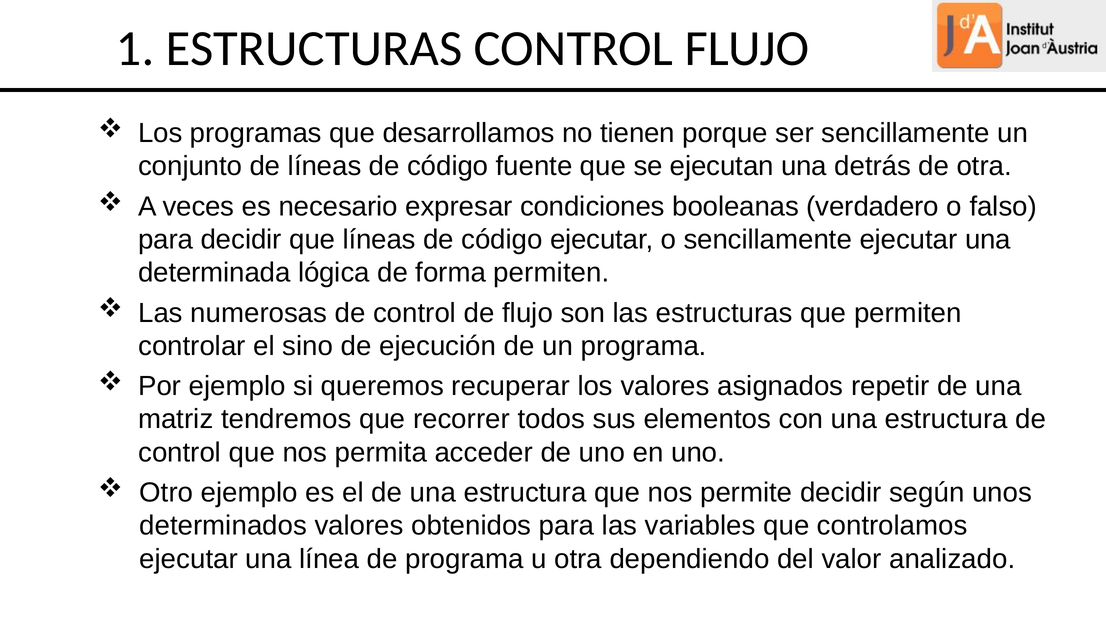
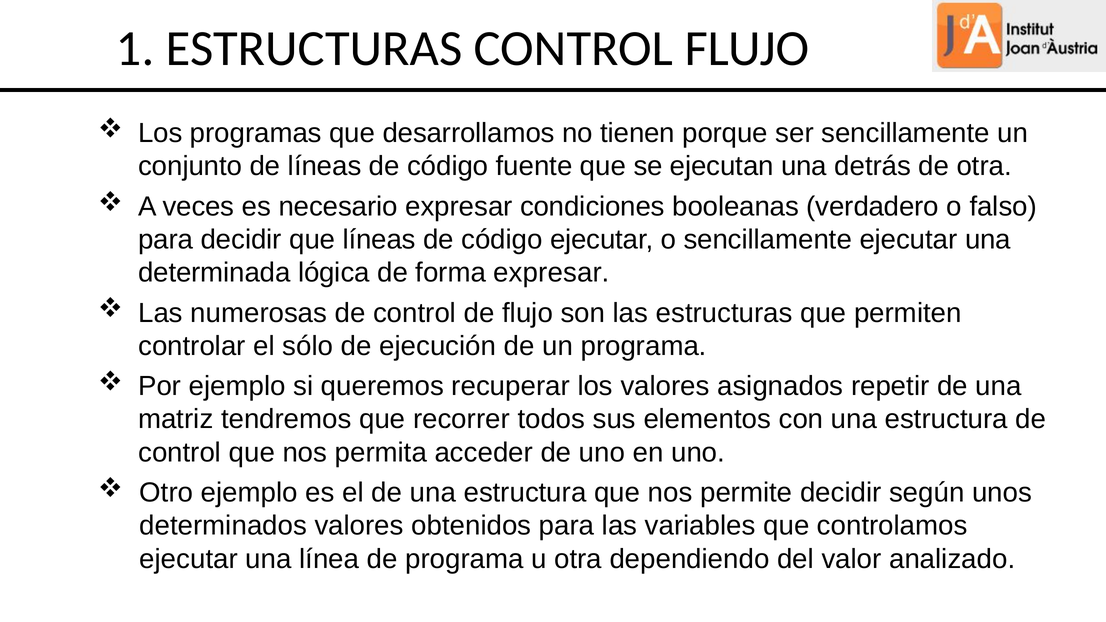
forma permiten: permiten -> expresar
sino: sino -> sólo
